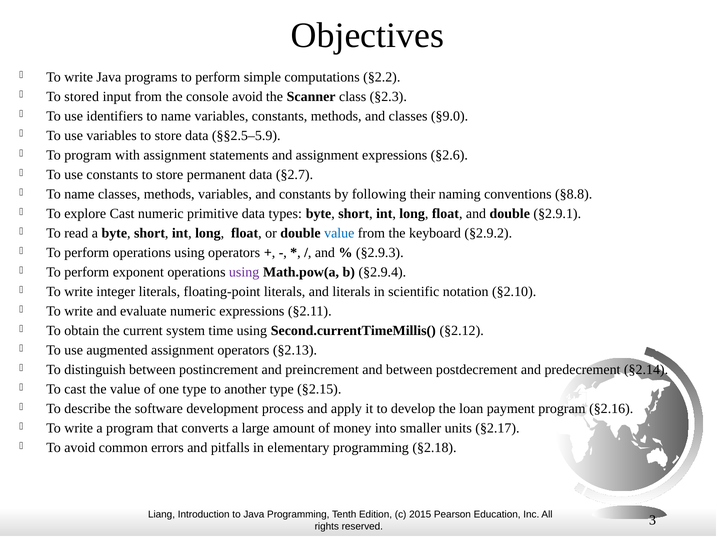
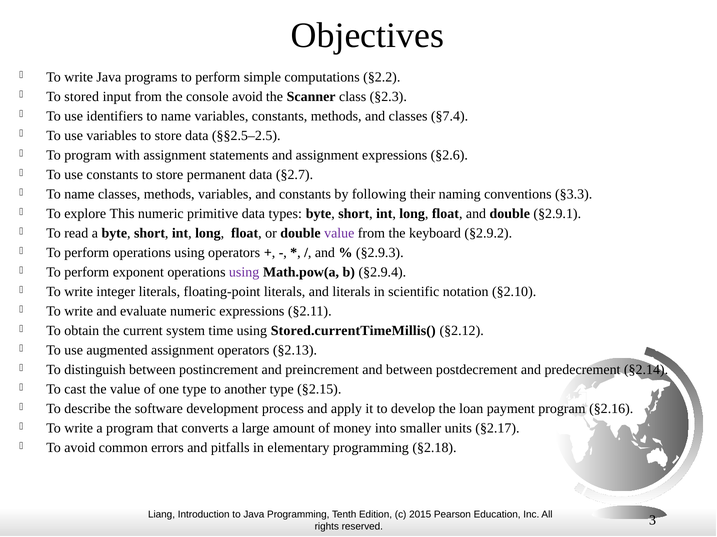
§9.0: §9.0 -> §7.4
§§2.5–5.9: §§2.5–5.9 -> §§2.5–2.5
§8.8: §8.8 -> §3.3
explore Cast: Cast -> This
value at (339, 233) colour: blue -> purple
Second.currentTimeMillis(: Second.currentTimeMillis( -> Stored.currentTimeMillis(
